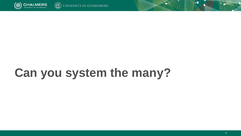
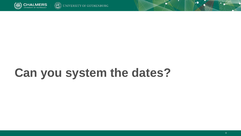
many: many -> dates
